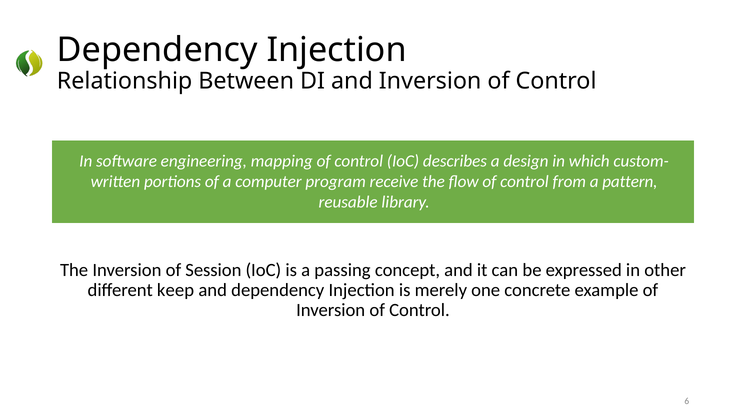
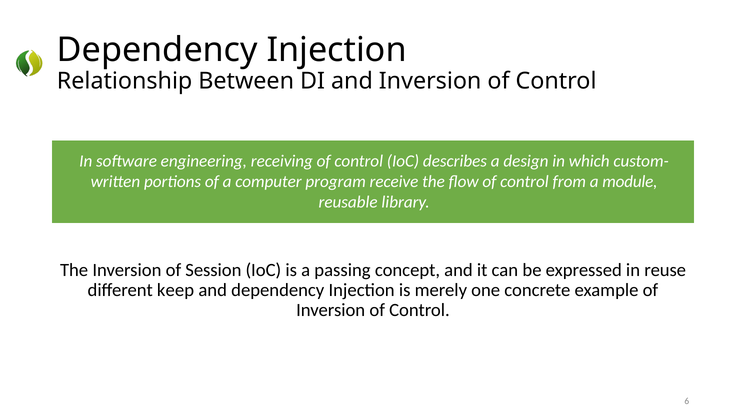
mapping: mapping -> receiving
pattern: pattern -> module
other: other -> reuse
